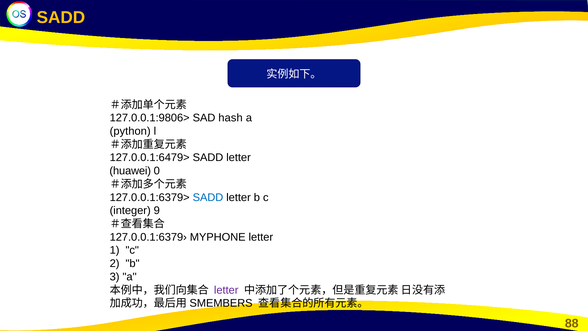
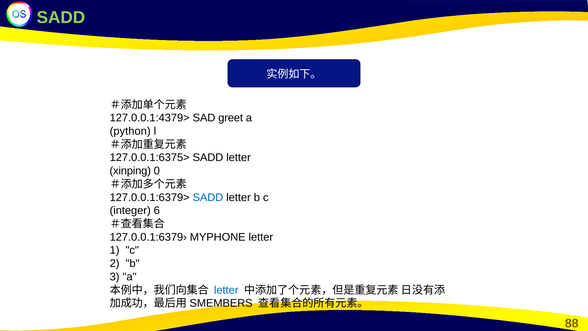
SADD at (61, 17) colour: yellow -> light green
127.0.0.1:9806>: 127.0.0.1:9806> -> 127.0.0.1:4379>
hash: hash -> greet
127.0.0.1:6479>: 127.0.0.1:6479> -> 127.0.0.1:6375>
huawei: huawei -> xinping
9: 9 -> 6
letter at (226, 290) colour: purple -> blue
